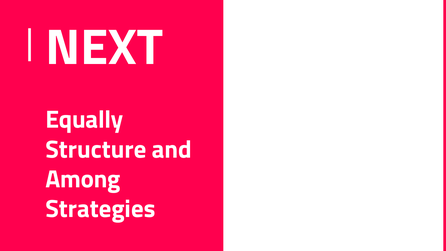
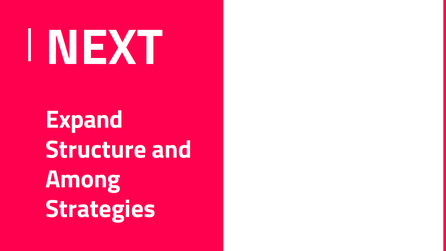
Equally: Equally -> Expand
